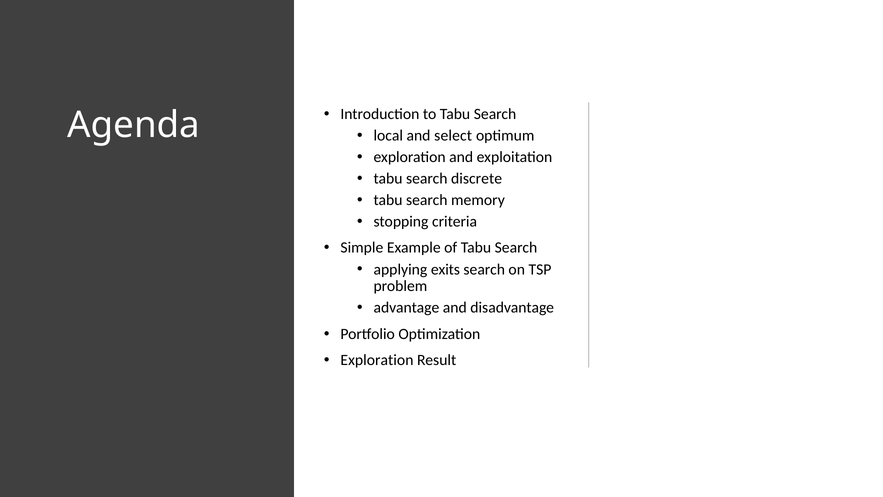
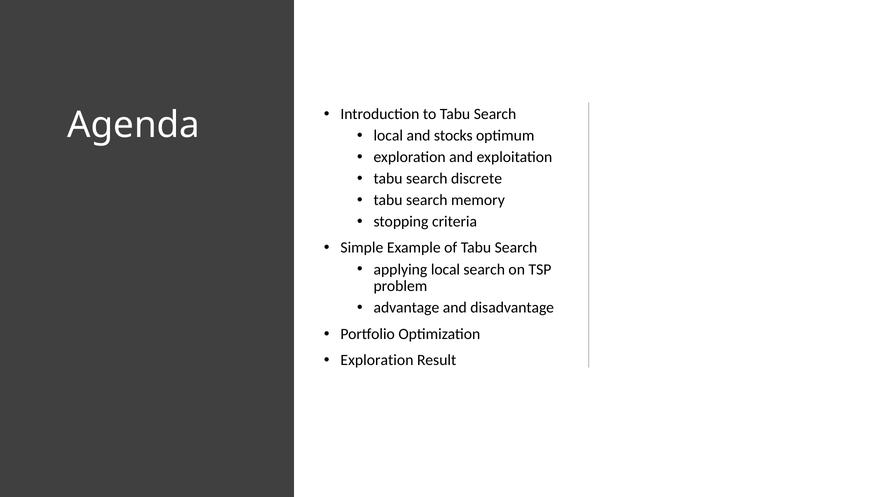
select: select -> stocks
applying exits: exits -> local
